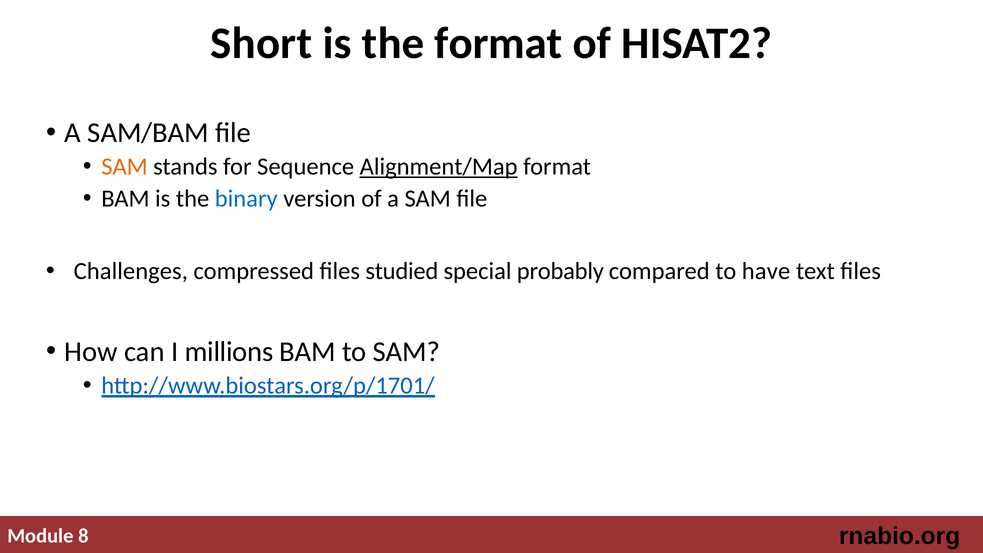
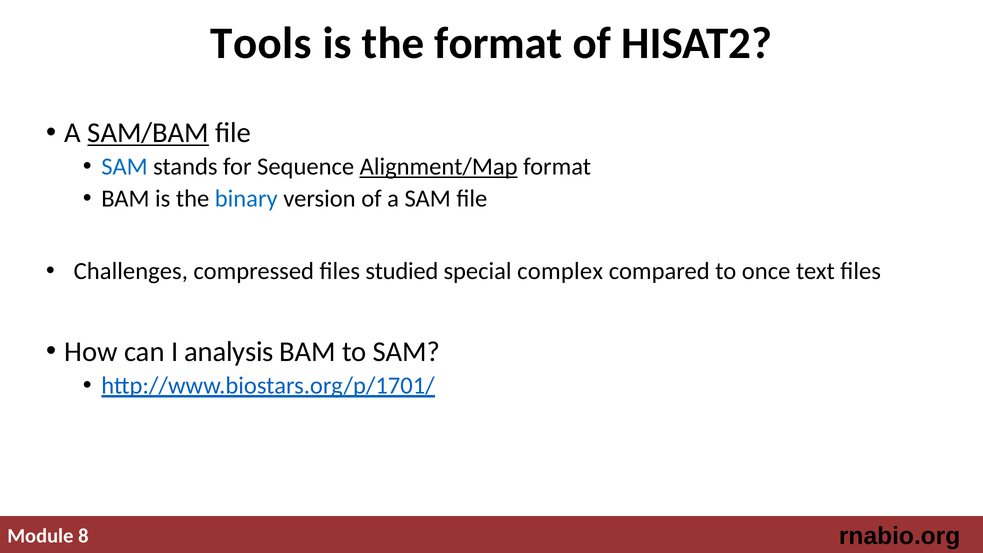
Short: Short -> Tools
SAM/BAM underline: none -> present
SAM at (125, 167) colour: orange -> blue
probably: probably -> complex
have: have -> once
millions: millions -> analysis
